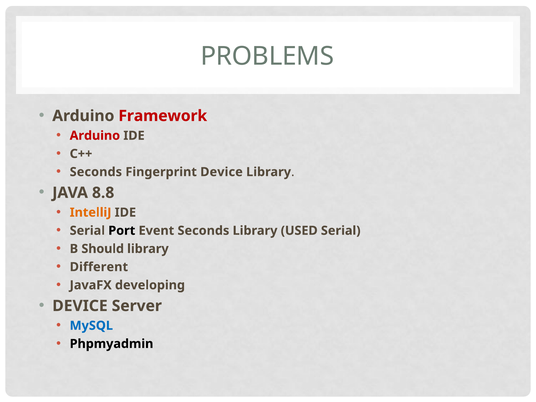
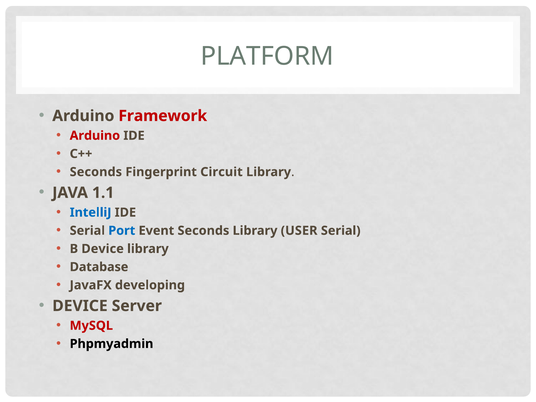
PROBLEMS: PROBLEMS -> PLATFORM
Fingerprint Device: Device -> Circuit
8.8: 8.8 -> 1.1
IntelliJ colour: orange -> blue
Port colour: black -> blue
USED: USED -> USER
B Should: Should -> Device
Different: Different -> Database
MySQL colour: blue -> red
